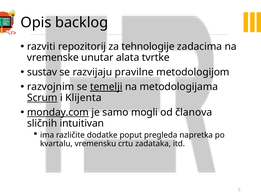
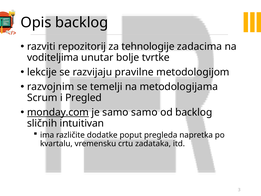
vremenske: vremenske -> voditeljima
alata: alata -> bolje
sustav: sustav -> lekcije
temelji underline: present -> none
Scrum underline: present -> none
Klijenta: Klijenta -> Pregled
samo mogli: mogli -> samo
od članova: članova -> backlog
